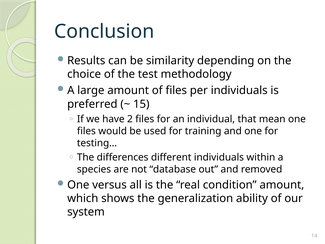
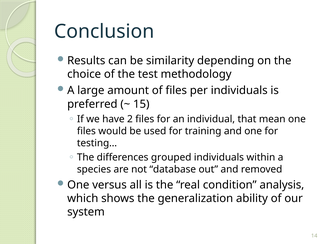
different: different -> grouped
condition amount: amount -> analysis
